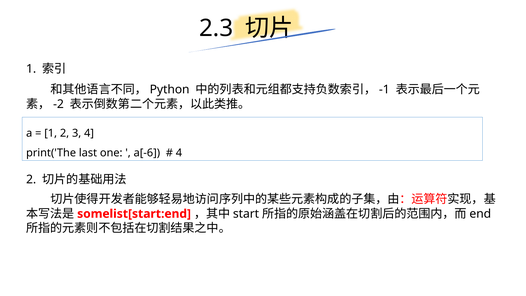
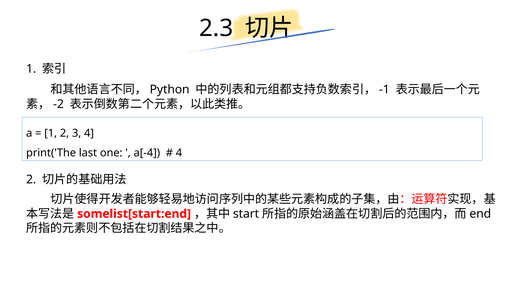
a[-6: a[-6 -> a[-4
